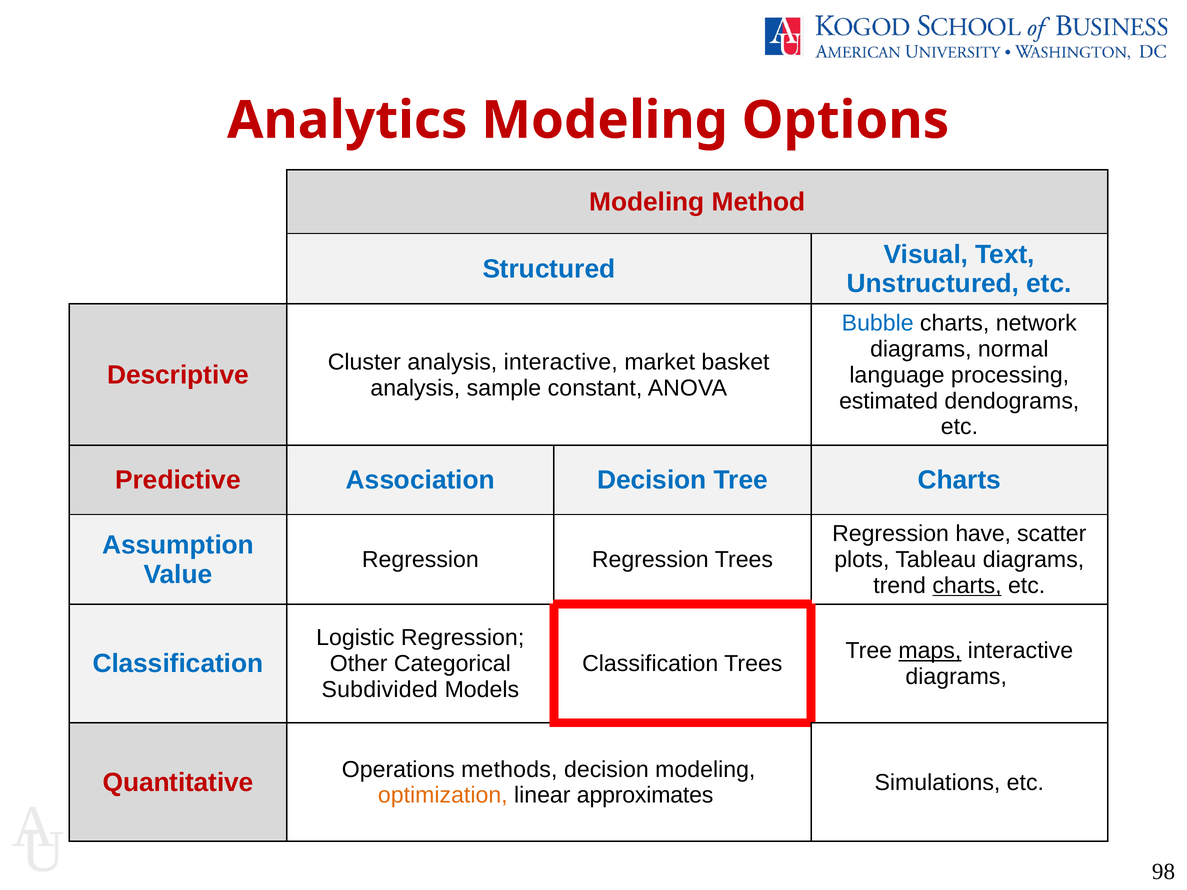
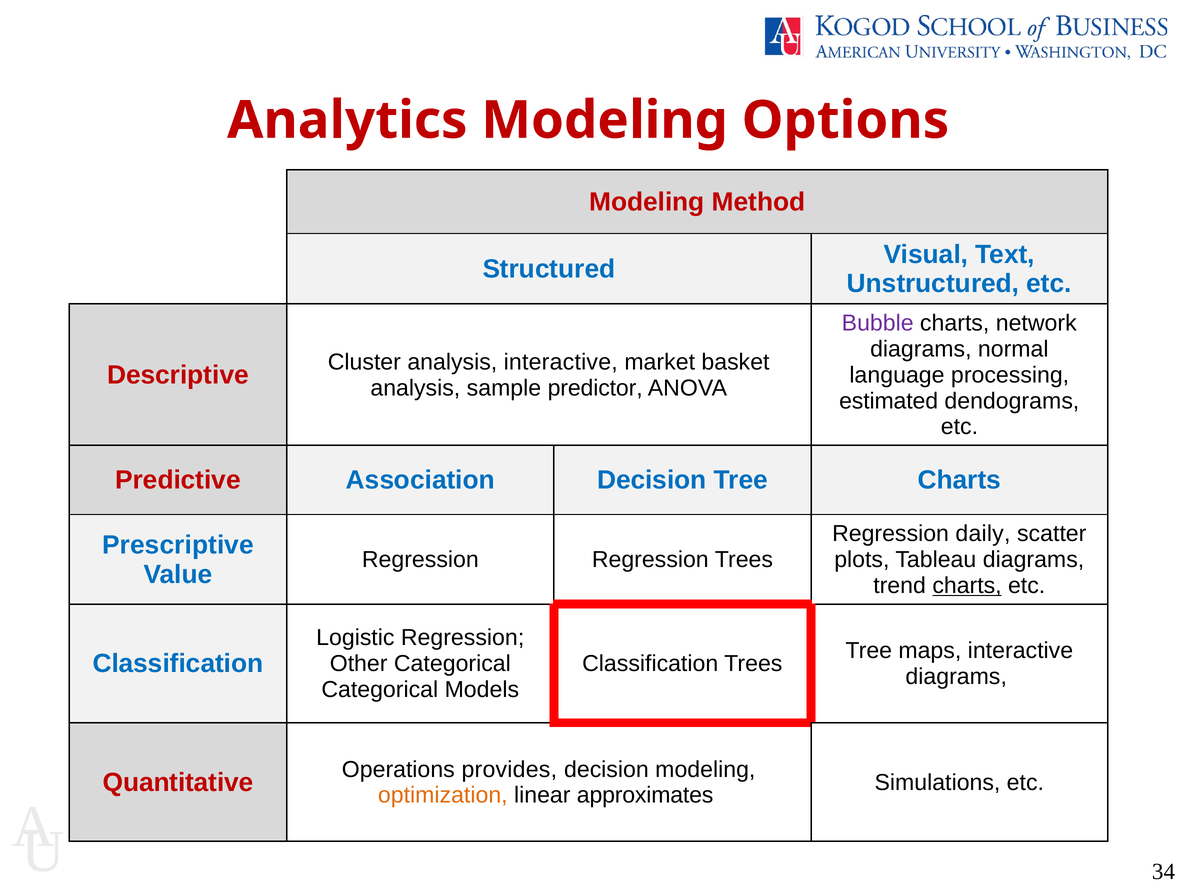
Bubble colour: blue -> purple
constant: constant -> predictor
have: have -> daily
Assumption: Assumption -> Prescriptive
maps underline: present -> none
Subdivided at (380, 690): Subdivided -> Categorical
methods: methods -> provides
98: 98 -> 34
